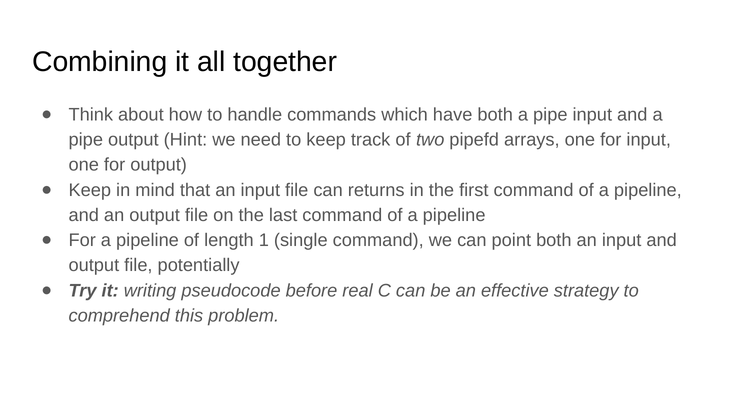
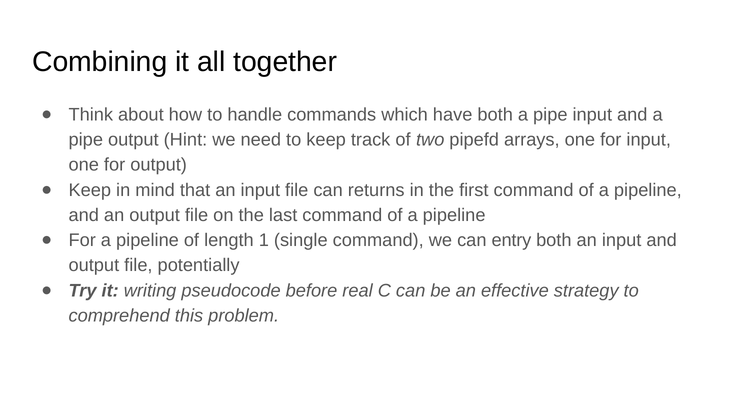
point: point -> entry
